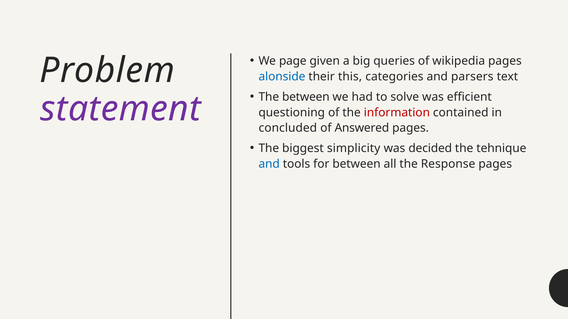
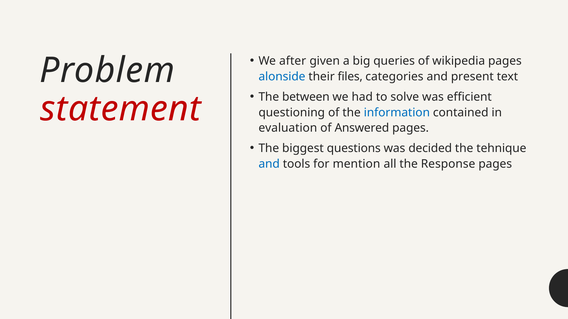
page: page -> after
this: this -> files
parsers: parsers -> present
statement colour: purple -> red
information colour: red -> blue
concluded: concluded -> evaluation
simplicity: simplicity -> questions
for between: between -> mention
